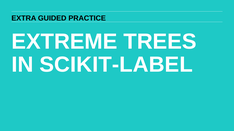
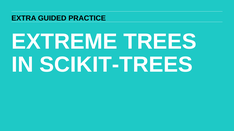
SCIKIT-LABEL: SCIKIT-LABEL -> SCIKIT-TREES
